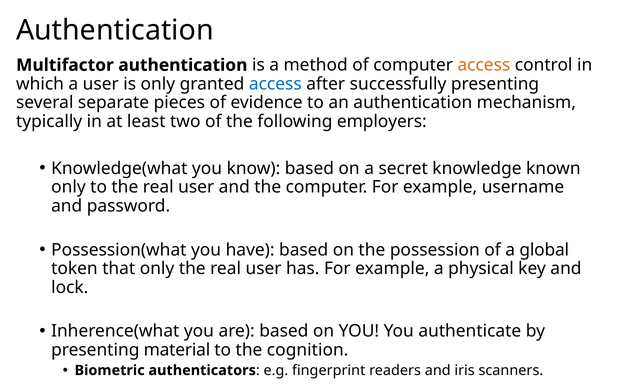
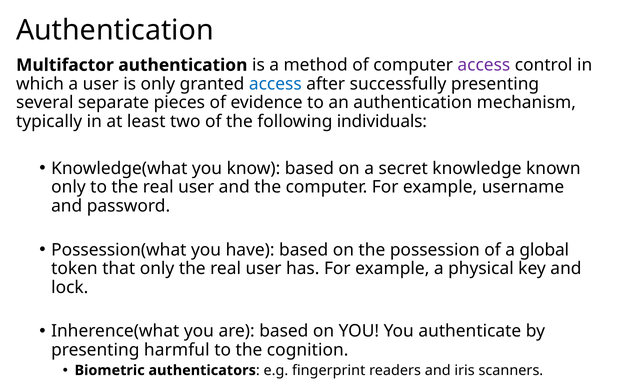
access at (484, 65) colour: orange -> purple
employers: employers -> individuals
material: material -> harmful
